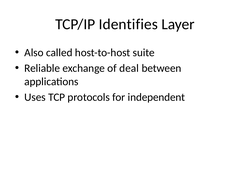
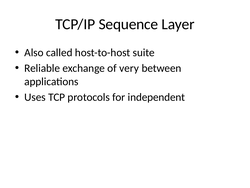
Identifies: Identifies -> Sequence
deal: deal -> very
